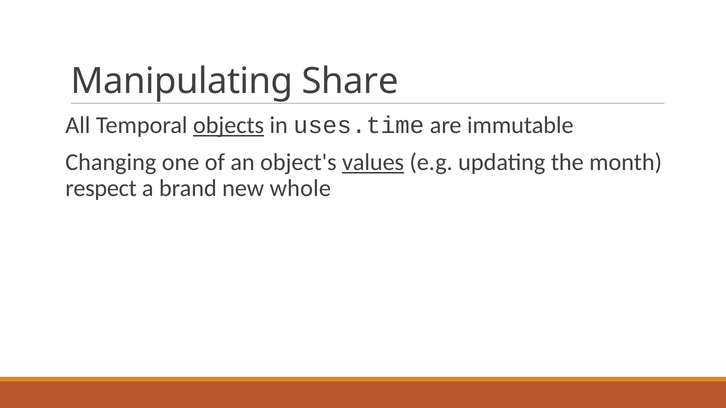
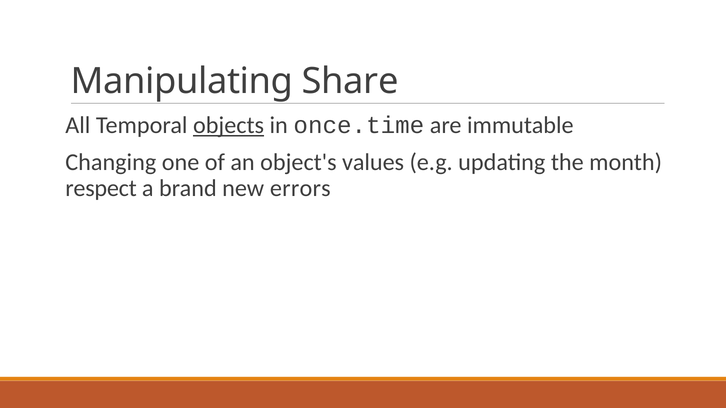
uses.time: uses.time -> once.time
values underline: present -> none
whole: whole -> errors
